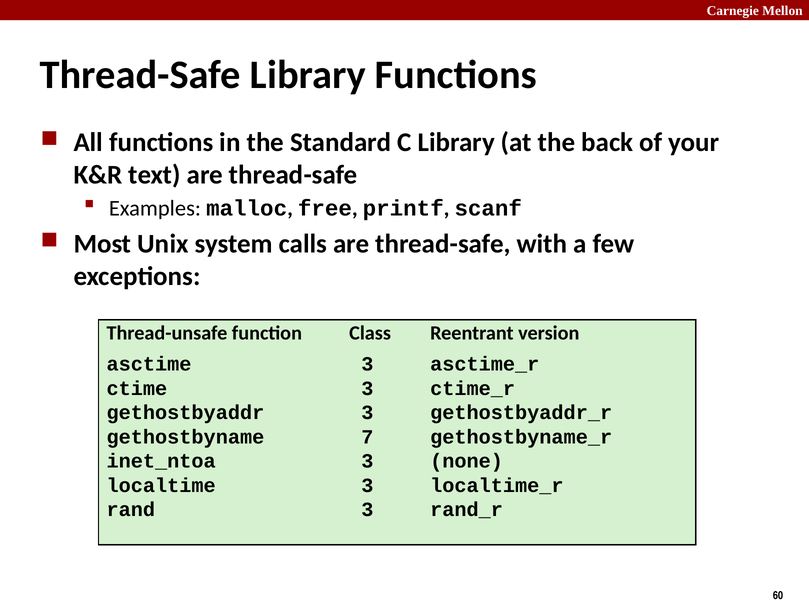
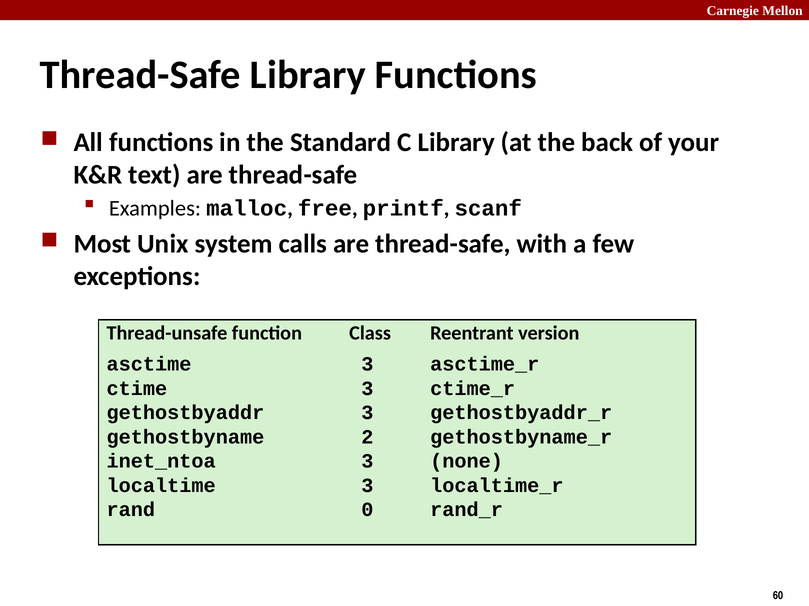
7: 7 -> 2
rand 3: 3 -> 0
